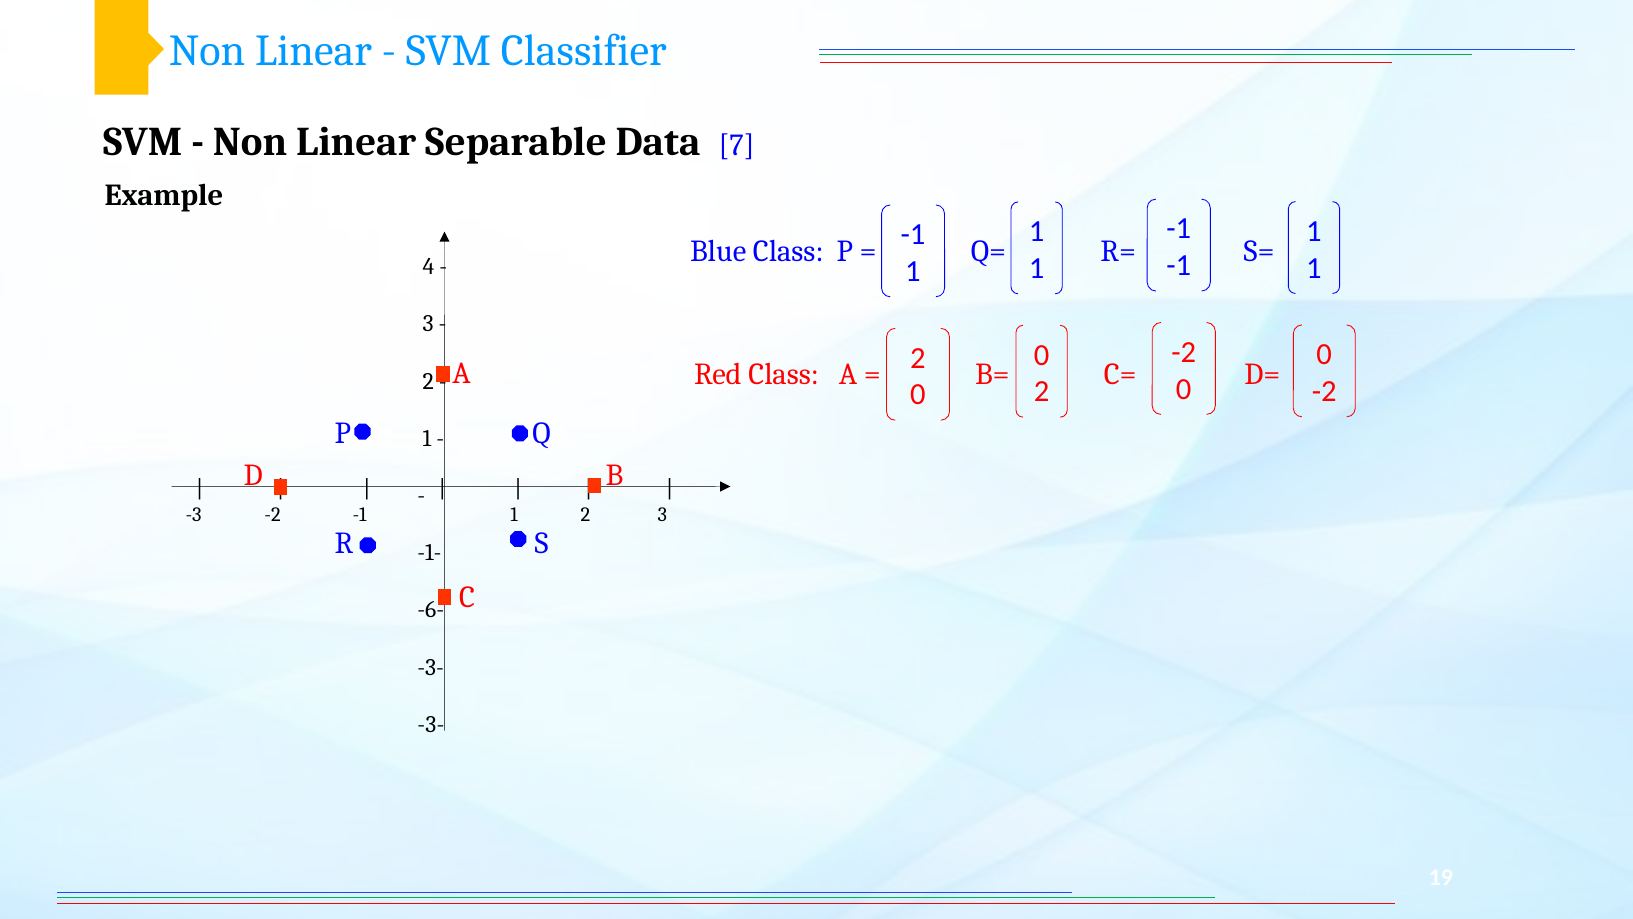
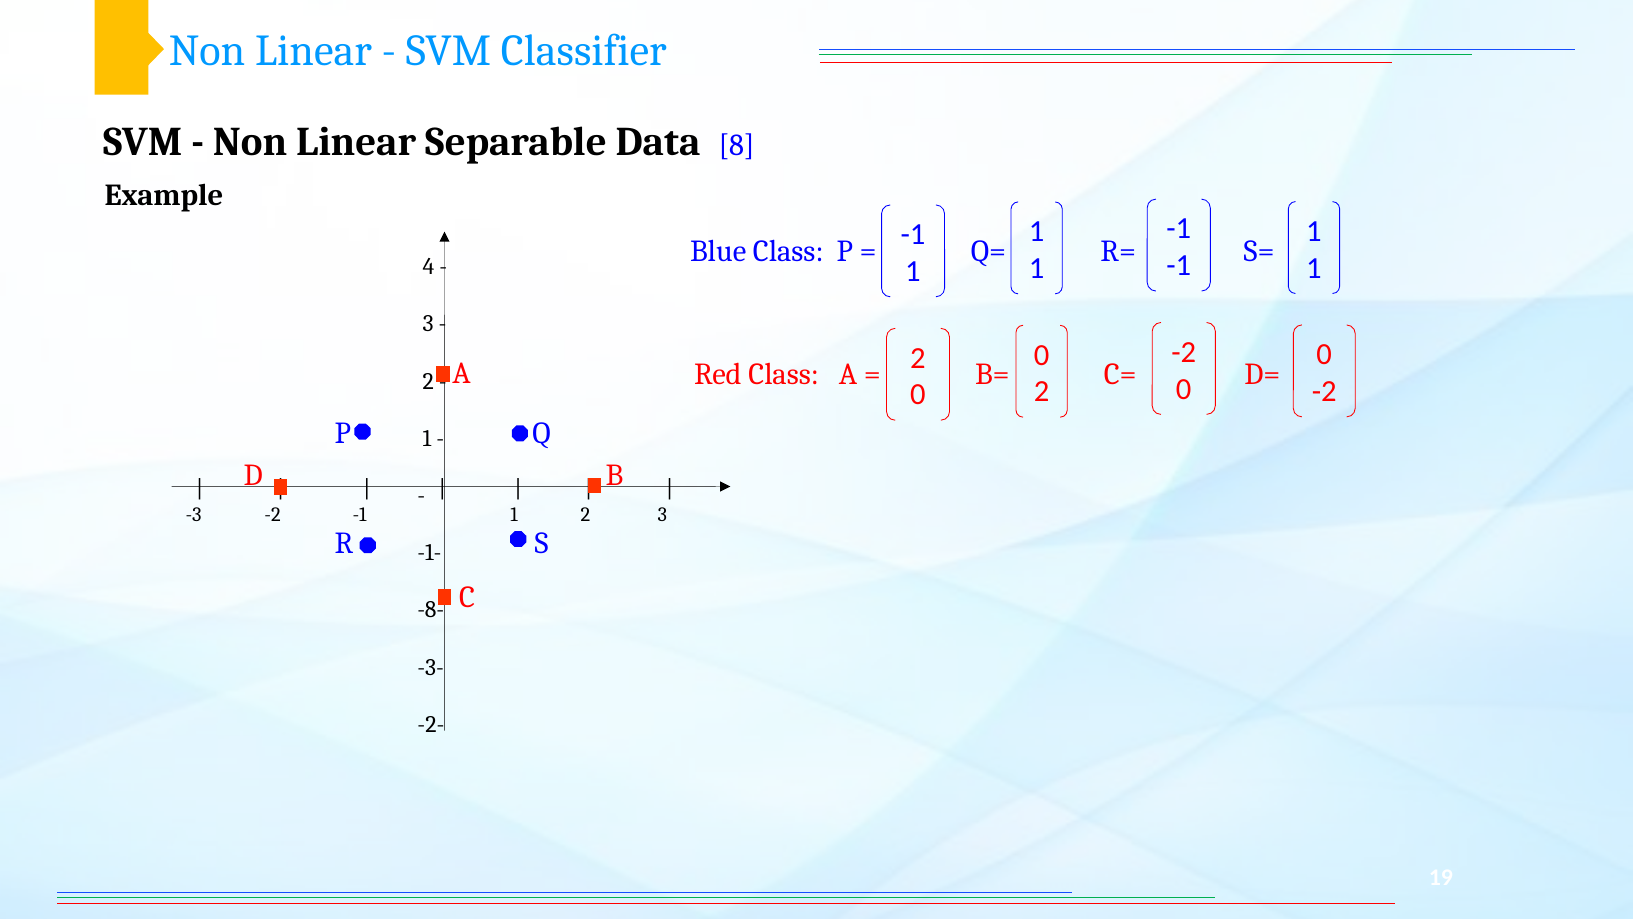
7: 7 -> 8
-6-: -6- -> -8-
-3- at (431, 724): -3- -> -2-
